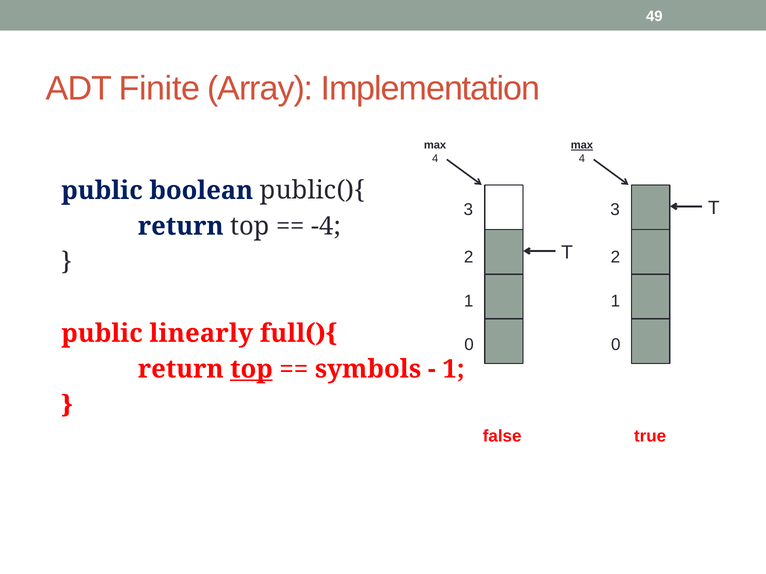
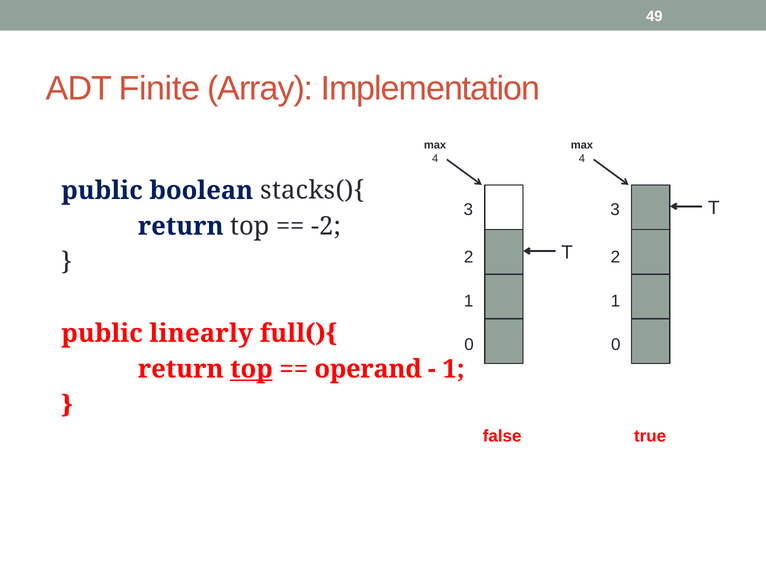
max at (582, 145) underline: present -> none
public(){: public(){ -> stacks(){
-4: -4 -> -2
symbols: symbols -> operand
